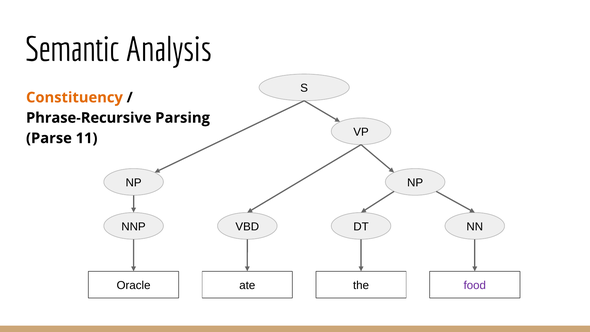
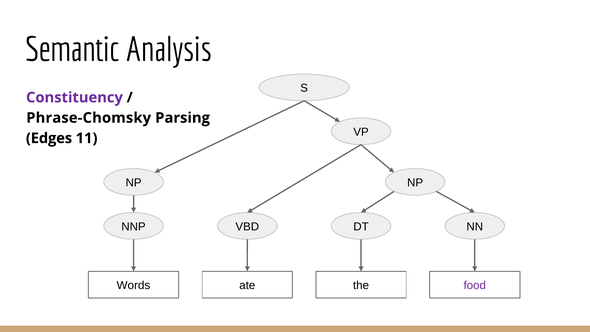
Constituency colour: orange -> purple
Phrase-Recursive: Phrase-Recursive -> Phrase-Chomsky
Parse: Parse -> Edges
Oracle: Oracle -> Words
